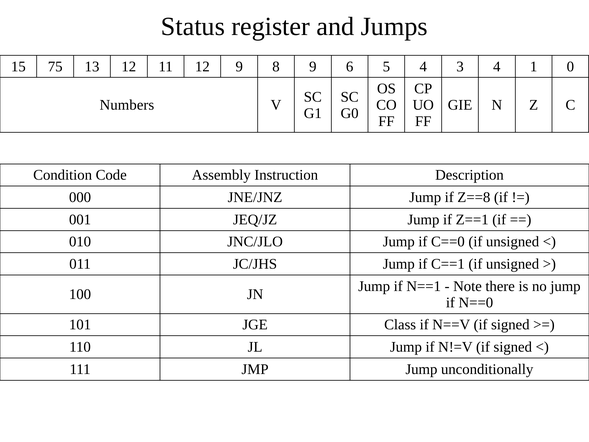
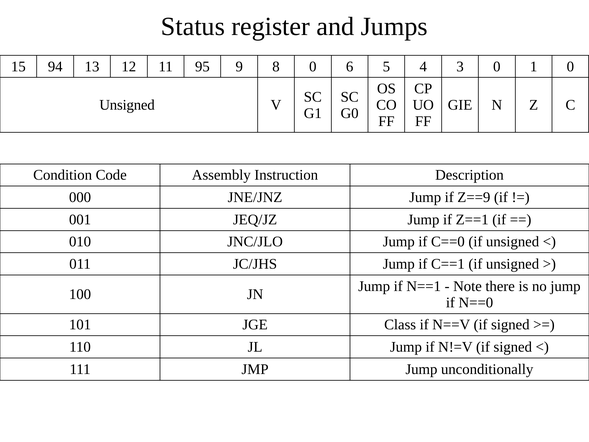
75: 75 -> 94
11 12: 12 -> 95
8 9: 9 -> 0
3 4: 4 -> 0
Numbers at (127, 105): Numbers -> Unsigned
Z==8: Z==8 -> Z==9
